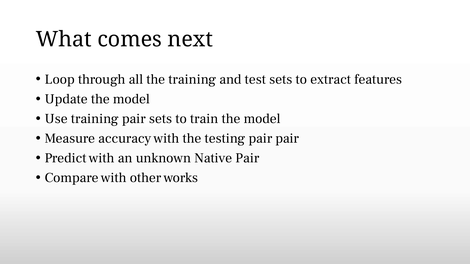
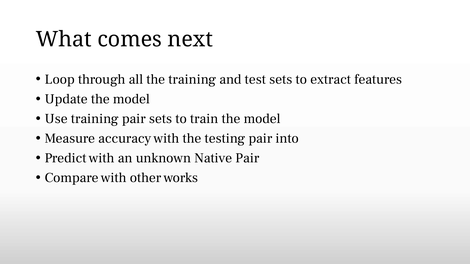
pair pair: pair -> into
